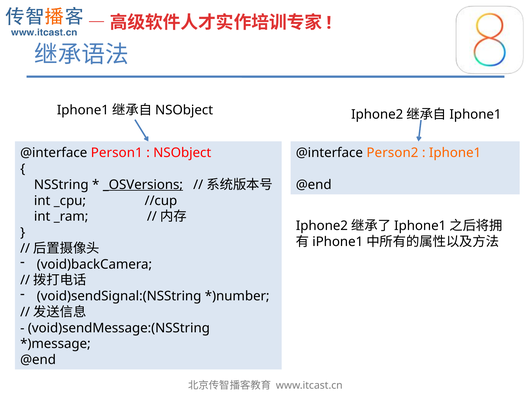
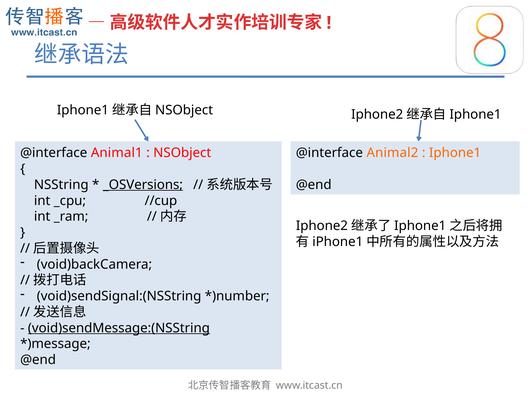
Person1: Person1 -> Animal1
Person2: Person2 -> Animal2
void)sendMessage:(NSString underline: none -> present
